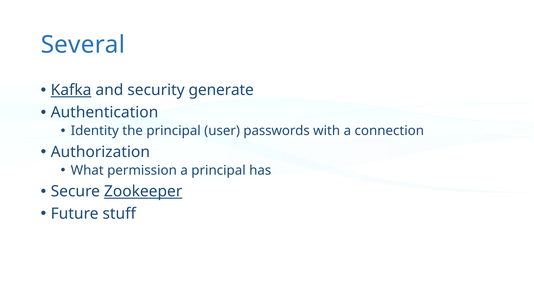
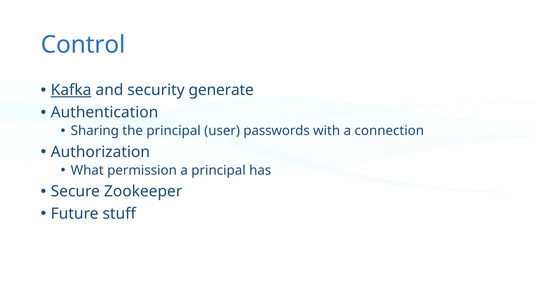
Several: Several -> Control
Identity: Identity -> Sharing
Zookeeper underline: present -> none
